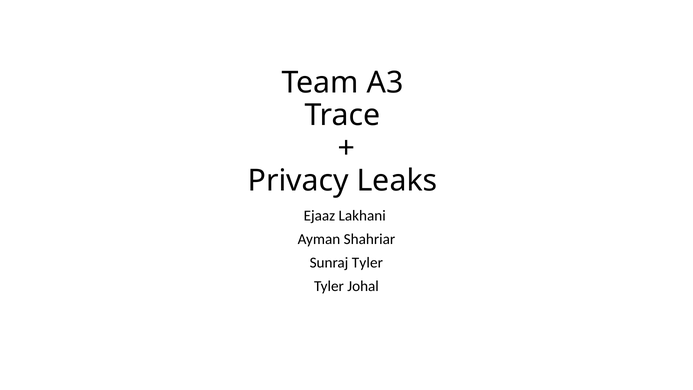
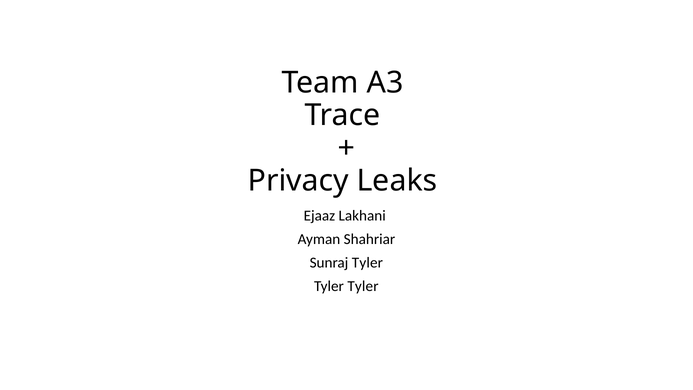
Johal at (363, 286): Johal -> Tyler
